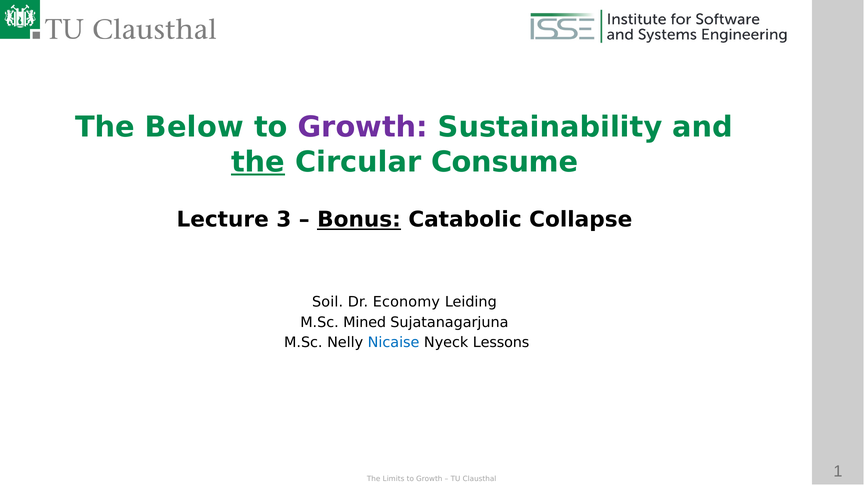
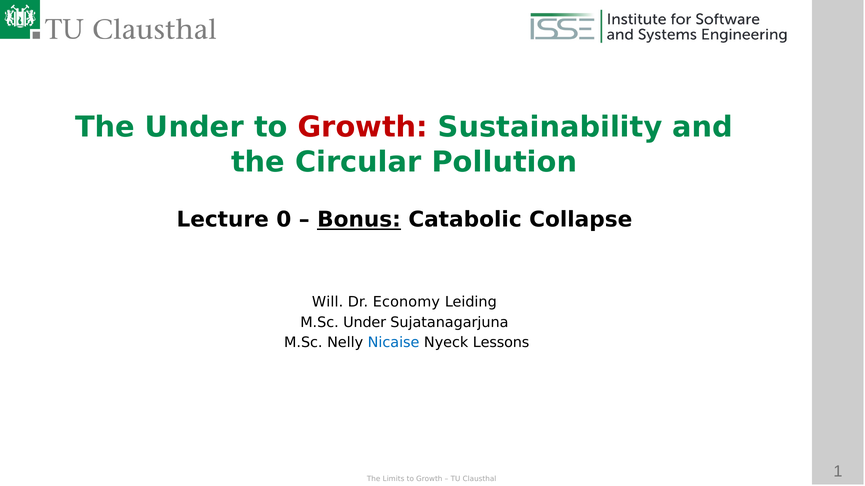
The Below: Below -> Under
Growth at (363, 128) colour: purple -> red
the at (258, 162) underline: present -> none
Consume: Consume -> Pollution
3: 3 -> 0
Soil: Soil -> Will
M.Sc Mined: Mined -> Under
